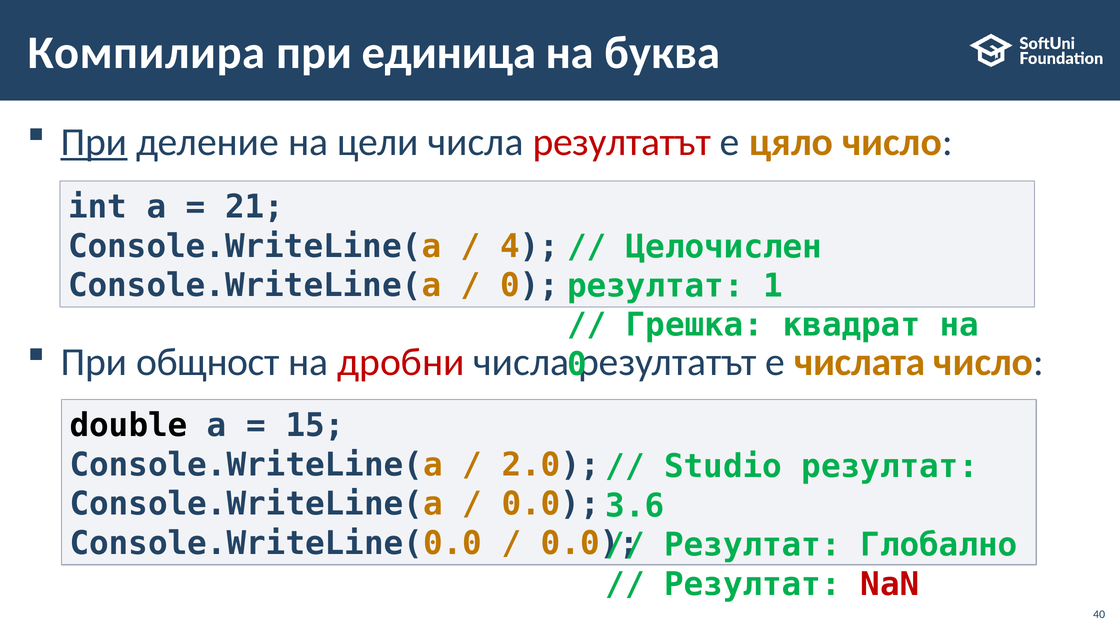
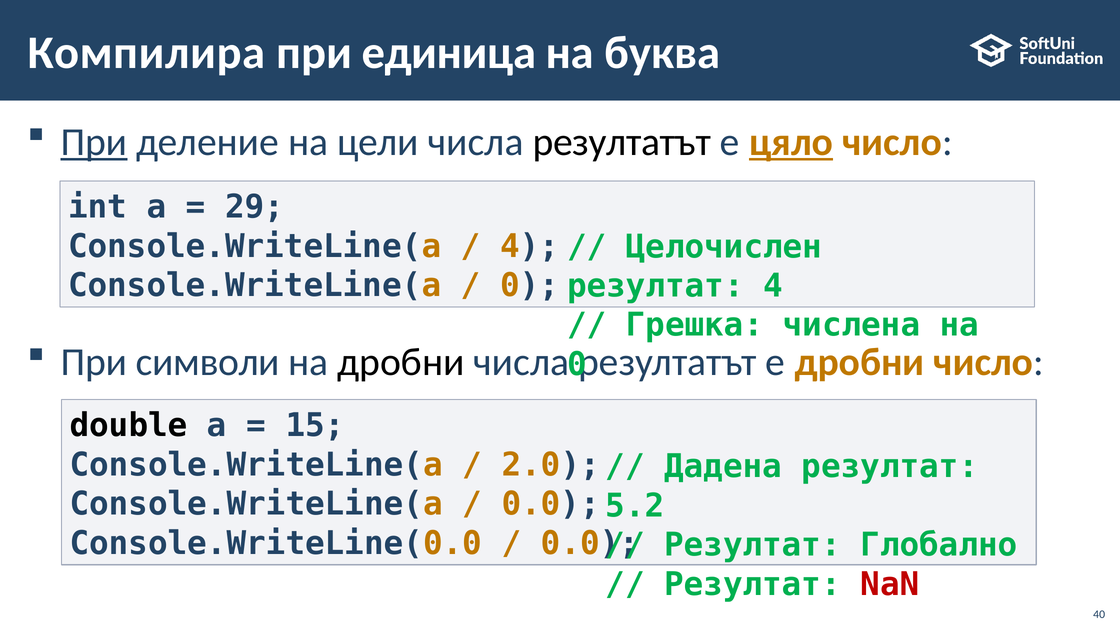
резултатът at (622, 142) colour: red -> black
цяло underline: none -> present
21: 21 -> 29
резултат 1: 1 -> 4
квадрат: квадрат -> числена
общност: общност -> символи
дробни at (401, 362) colour: red -> black
е числата: числата -> дробни
Studio: Studio -> Дадена
3.6: 3.6 -> 5.2
